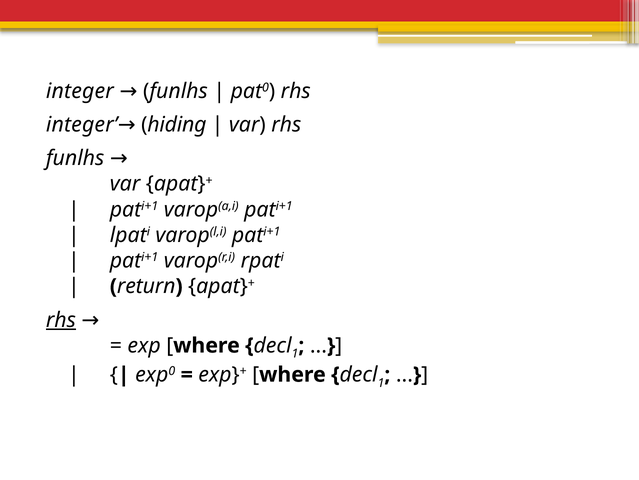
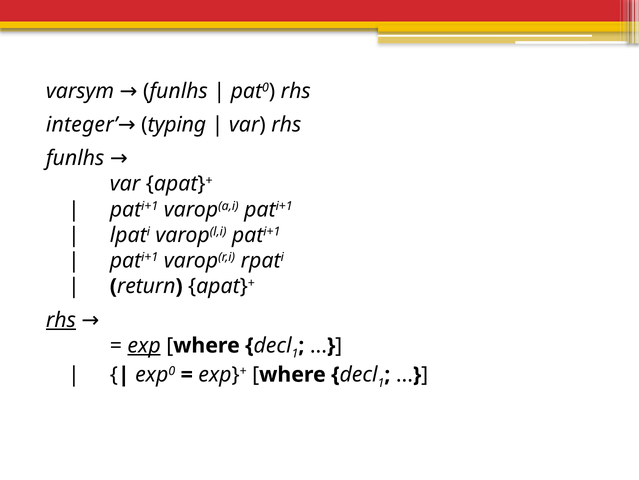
integer at (80, 91): integer -> varsym
hiding: hiding -> typing
exp underline: none -> present
